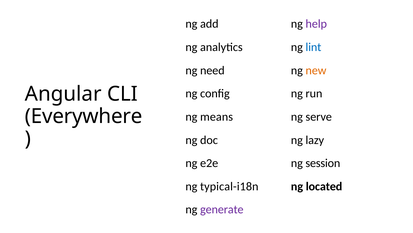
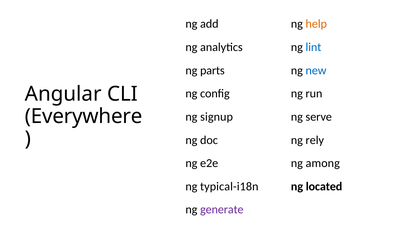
help colour: purple -> orange
need: need -> parts
new colour: orange -> blue
means: means -> signup
lazy: lazy -> rely
session: session -> among
